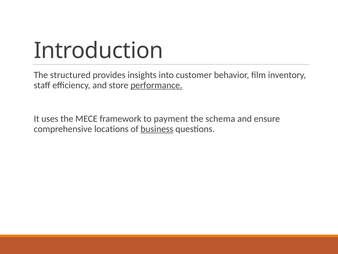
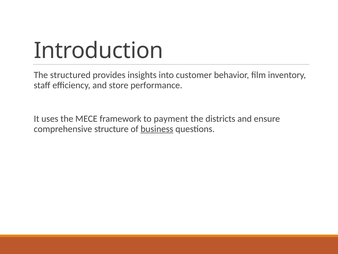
performance underline: present -> none
schema: schema -> districts
locations: locations -> structure
